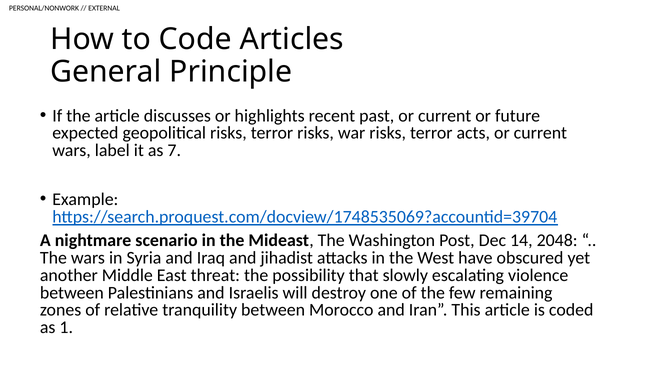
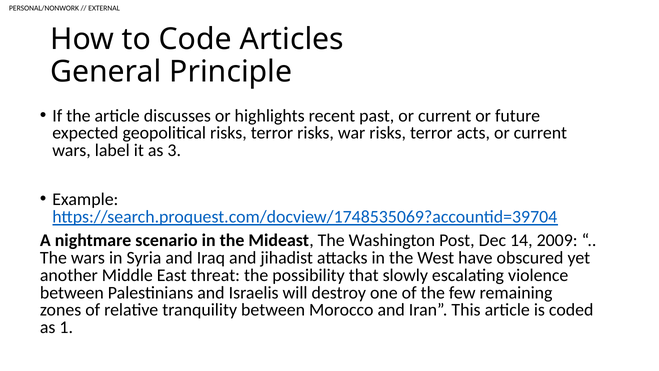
7: 7 -> 3
2048: 2048 -> 2009
